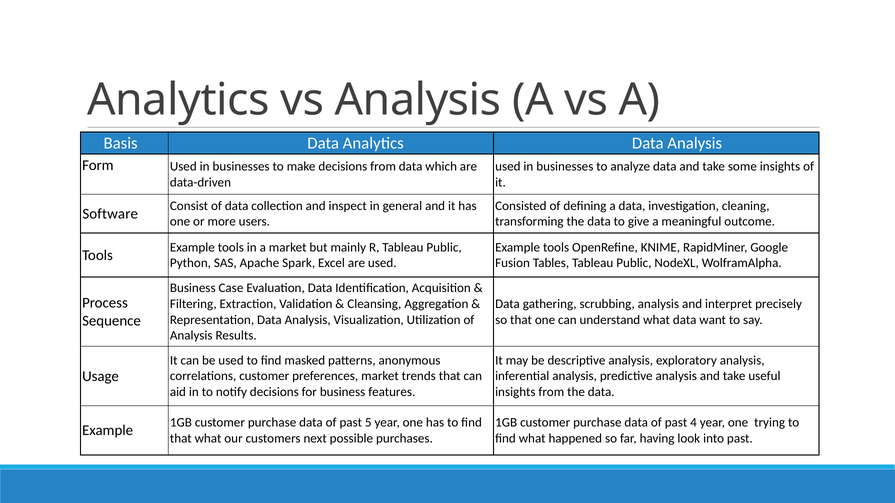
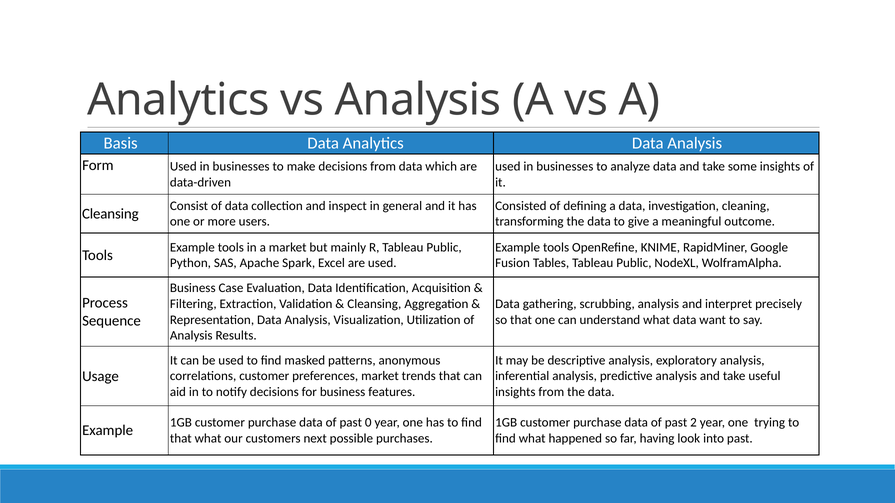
Software at (110, 214): Software -> Cleansing
5: 5 -> 0
4: 4 -> 2
